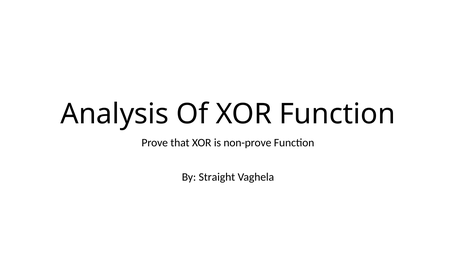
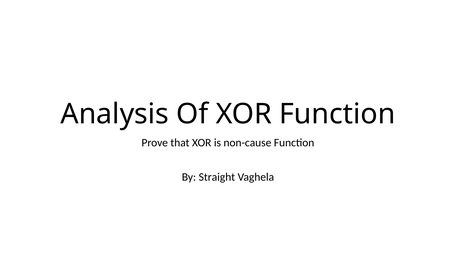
non-prove: non-prove -> non-cause
